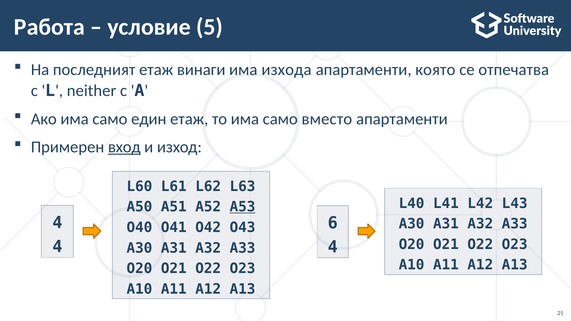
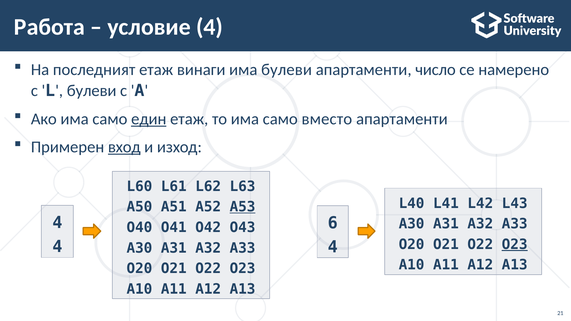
условие 5: 5 -> 4
има изхода: изхода -> булеви
която: която -> число
отпечатва: отпечатва -> намерено
L neither: neither -> булеви
един underline: none -> present
O23 at (515, 245) underline: none -> present
